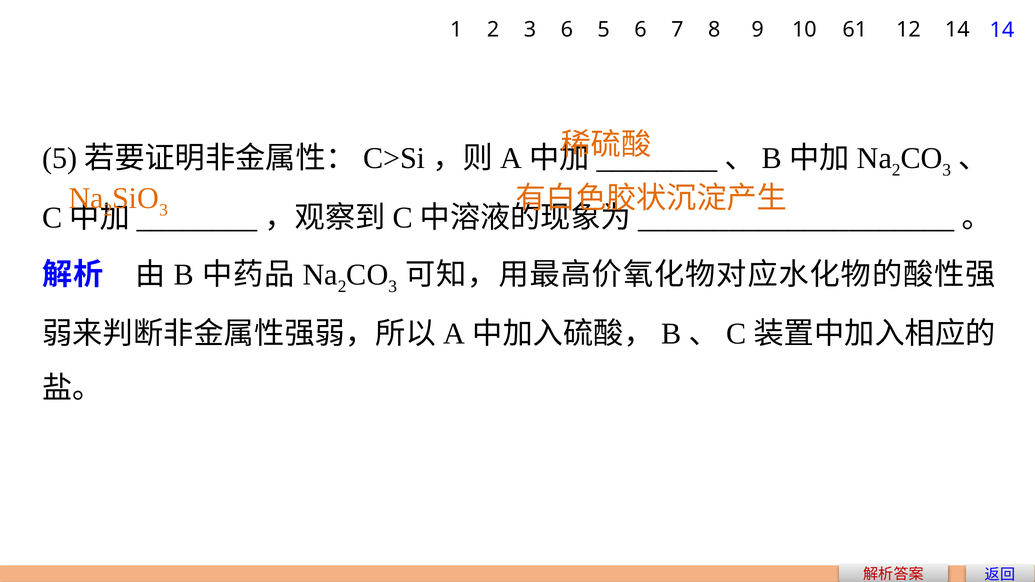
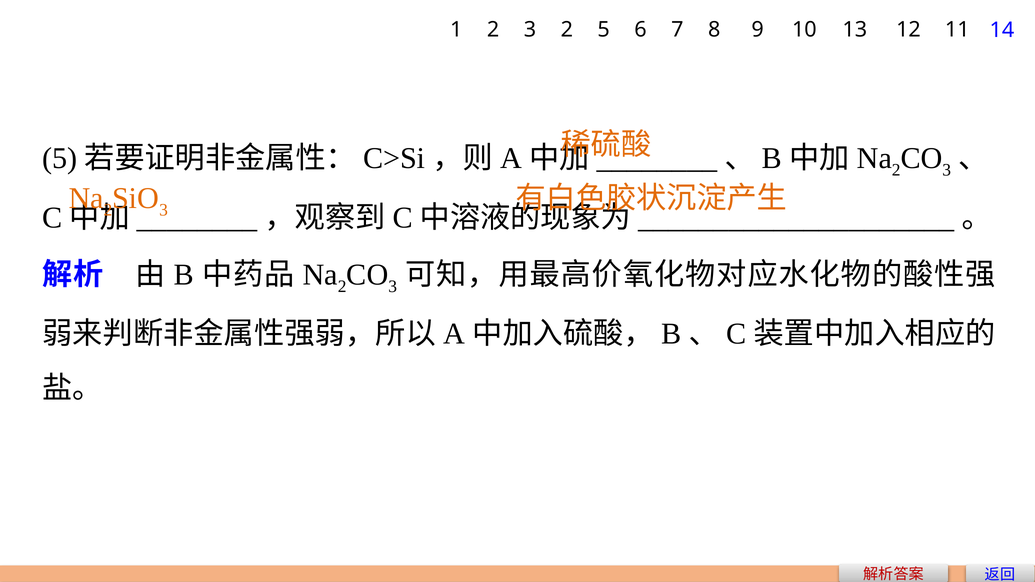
3 6: 6 -> 2
61: 61 -> 13
12 14: 14 -> 11
